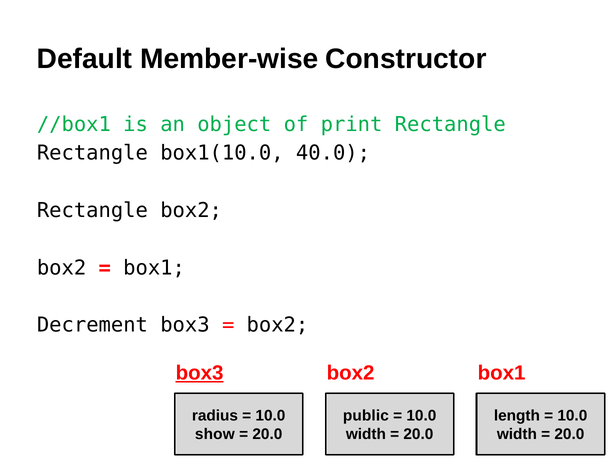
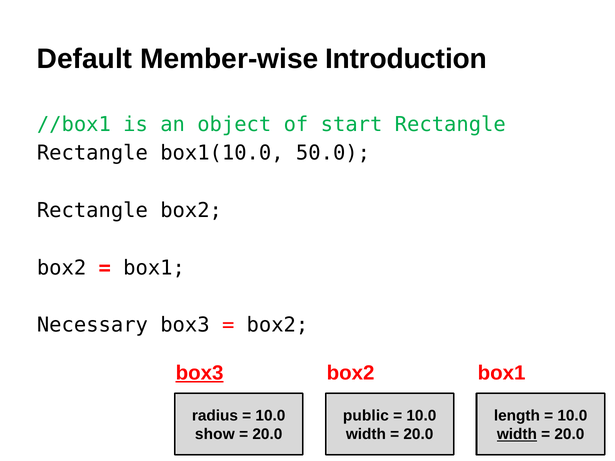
Constructor: Constructor -> Introduction
print: print -> start
40.0: 40.0 -> 50.0
Decrement: Decrement -> Necessary
width at (517, 435) underline: none -> present
